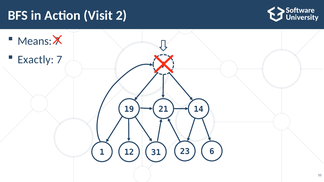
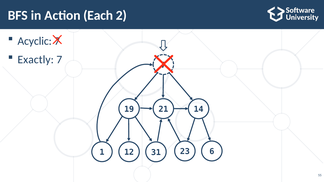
Visit: Visit -> Each
Means: Means -> Acyclic
